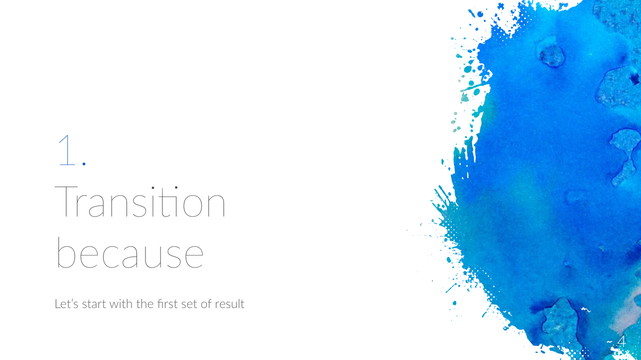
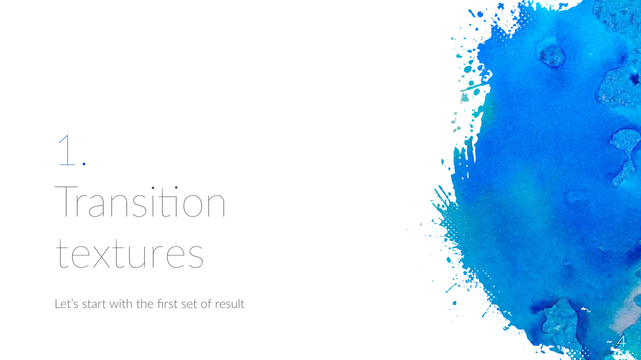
because: because -> textures
